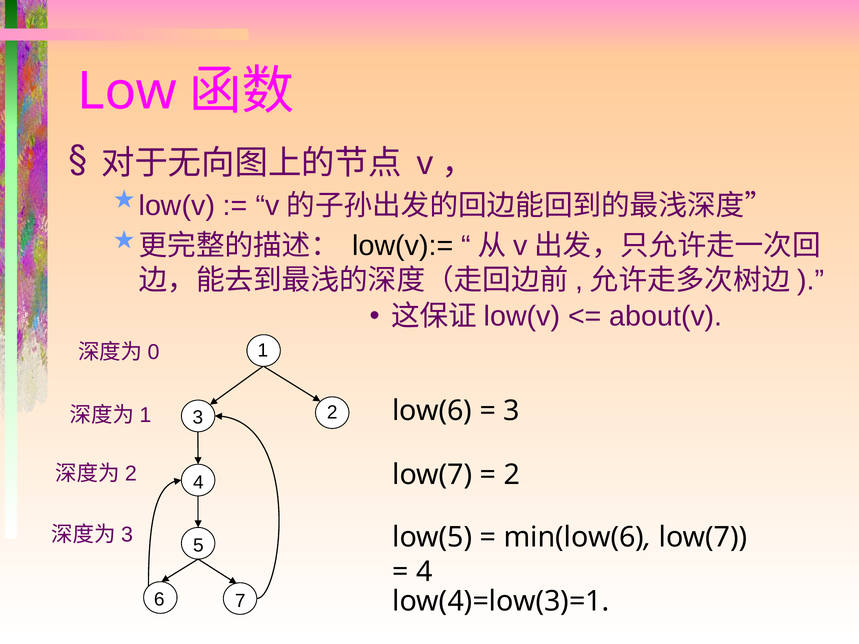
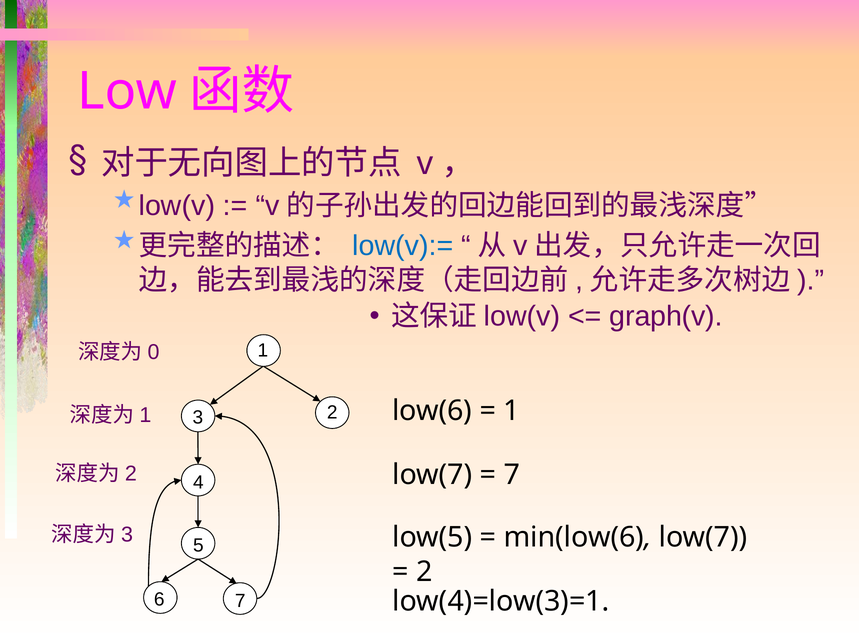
low(v):= colour: black -> blue
about(v: about(v -> graph(v
3 at (511, 411): 3 -> 1
2 at (512, 475): 2 -> 7
4 at (424, 572): 4 -> 2
